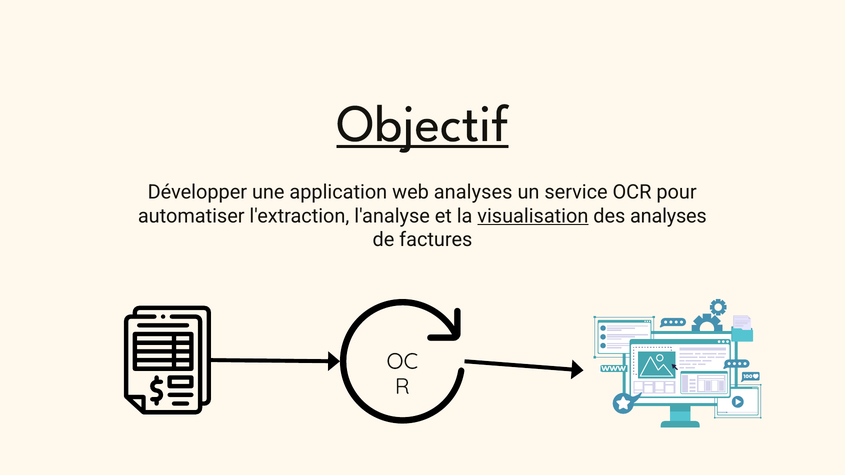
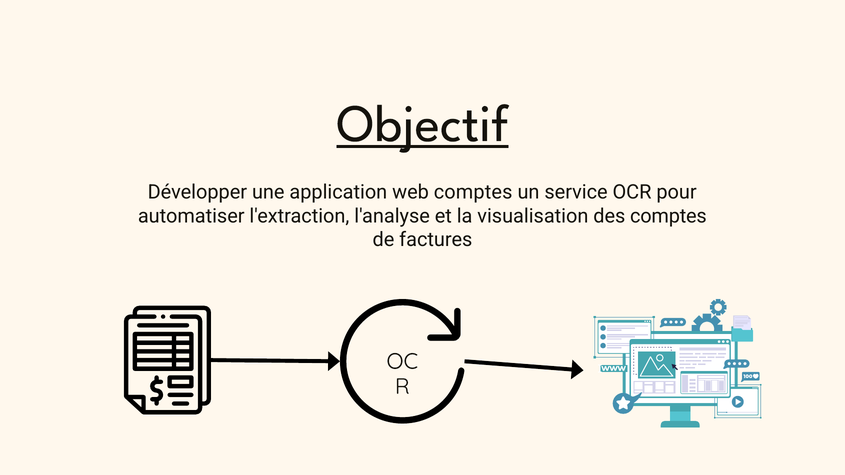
web analyses: analyses -> comptes
visualisation underline: present -> none
des analyses: analyses -> comptes
